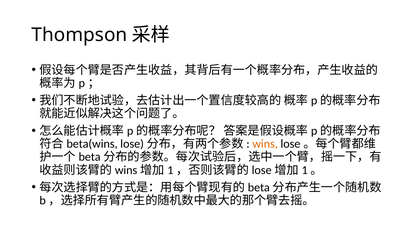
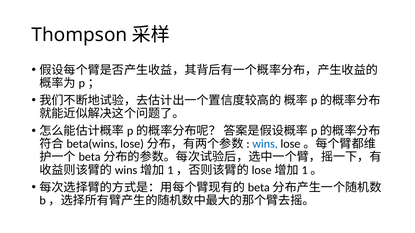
wins colour: orange -> blue
